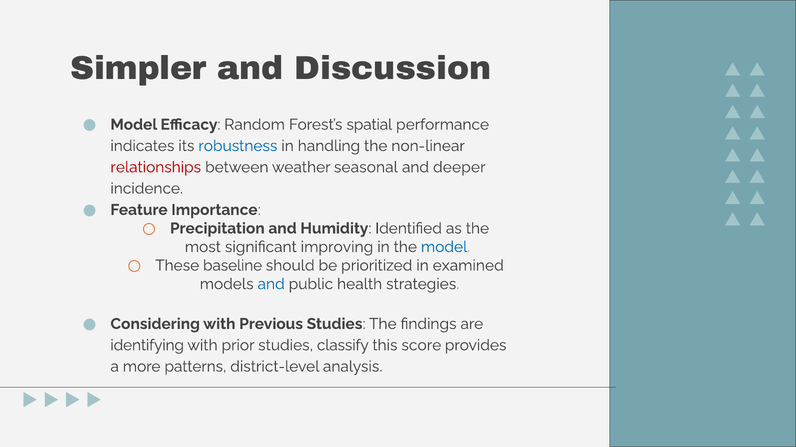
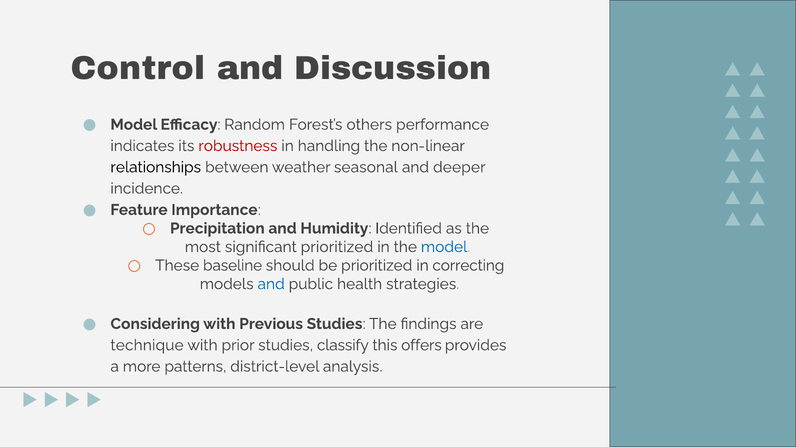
Simpler: Simpler -> Control
spatial: spatial -> others
robustness colour: blue -> red
relationships colour: red -> black
significant improving: improving -> prioritized
examined: examined -> correcting
identifying: identifying -> technique
score: score -> offers
